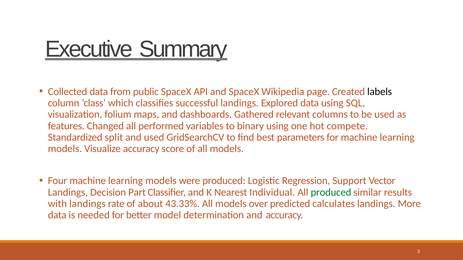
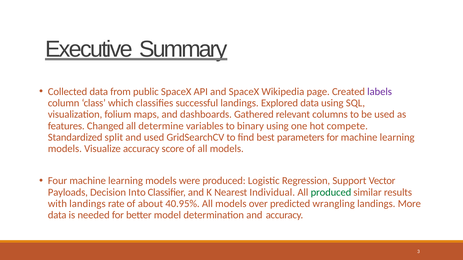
labels colour: black -> purple
performed: performed -> determine
Landings at (68, 193): Landings -> Payloads
Part: Part -> Into
43.33%: 43.33% -> 40.95%
calculates: calculates -> wrangling
